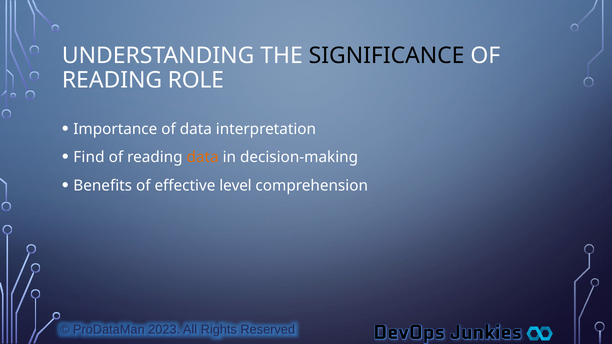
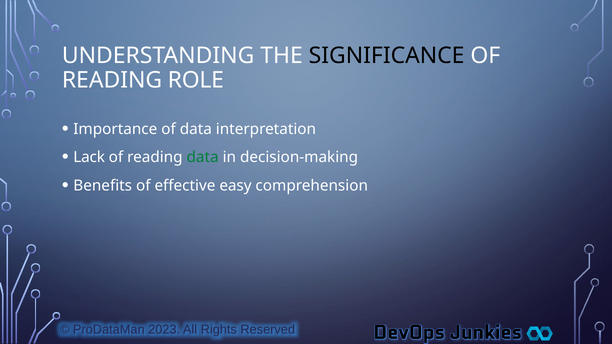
Find: Find -> Lack
data at (203, 158) colour: orange -> green
level: level -> easy
